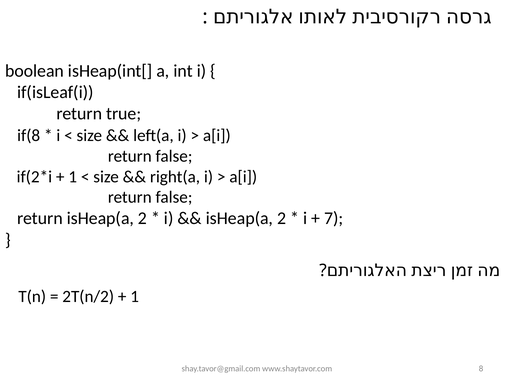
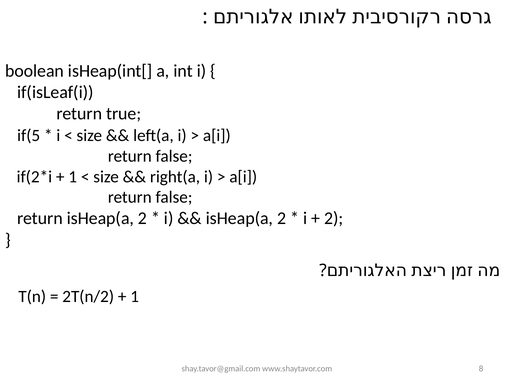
if(8: if(8 -> if(5
7 at (334, 218): 7 -> 2
